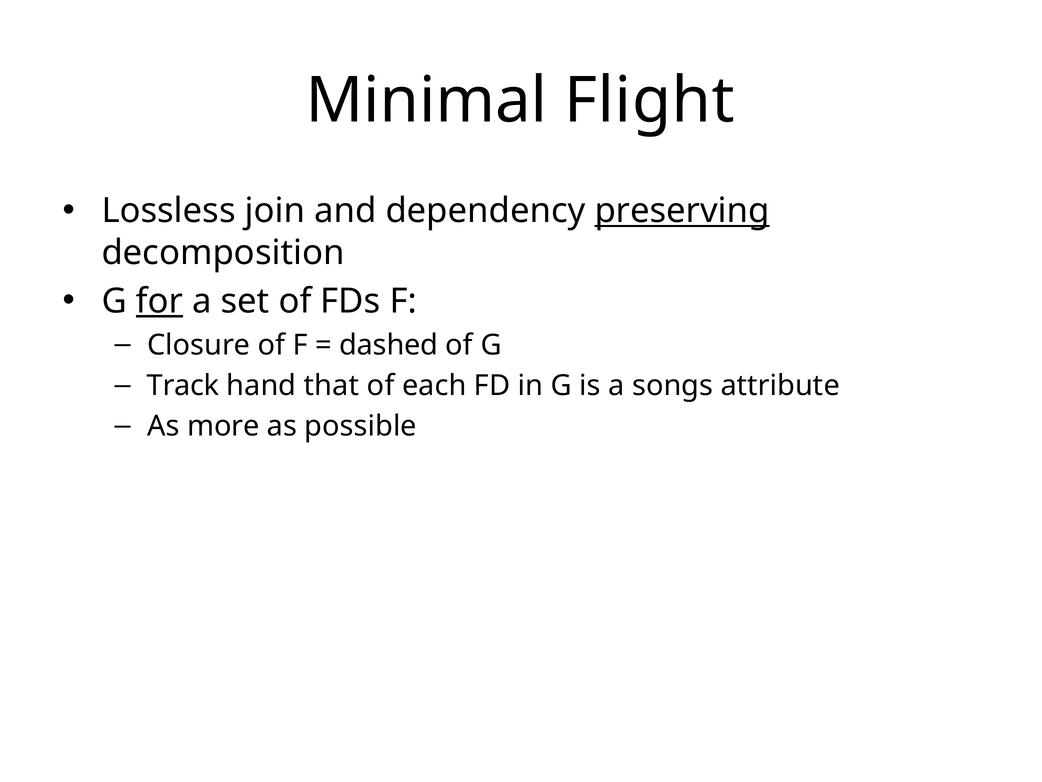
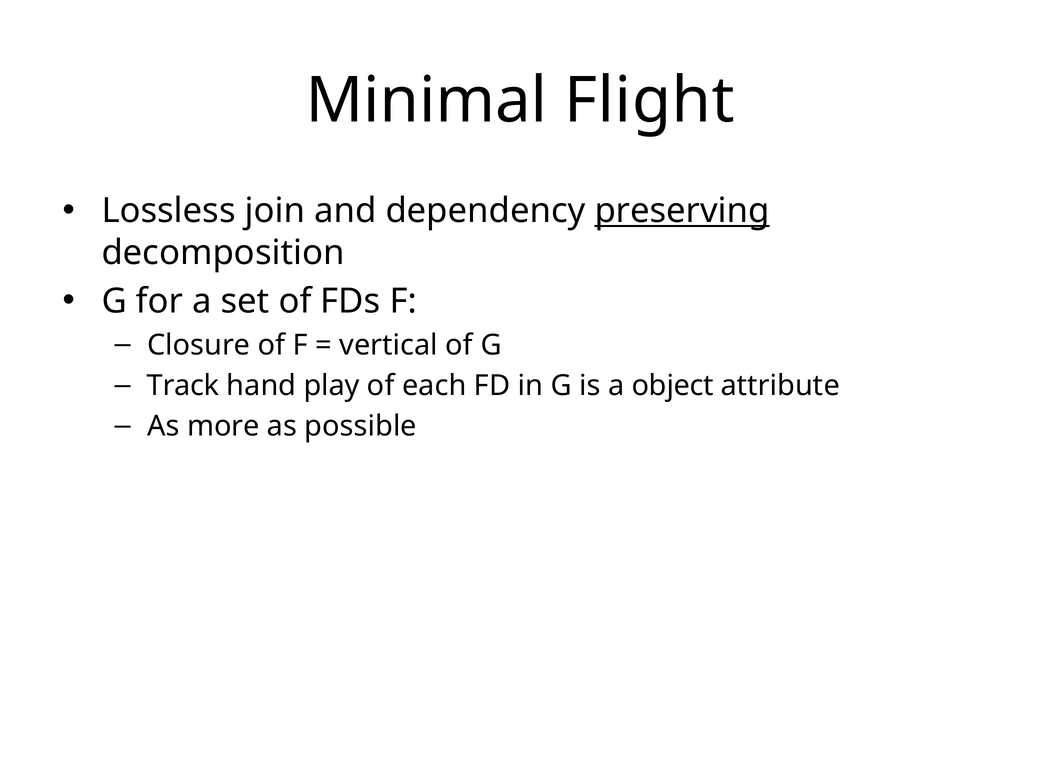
for underline: present -> none
dashed: dashed -> vertical
that: that -> play
songs: songs -> object
